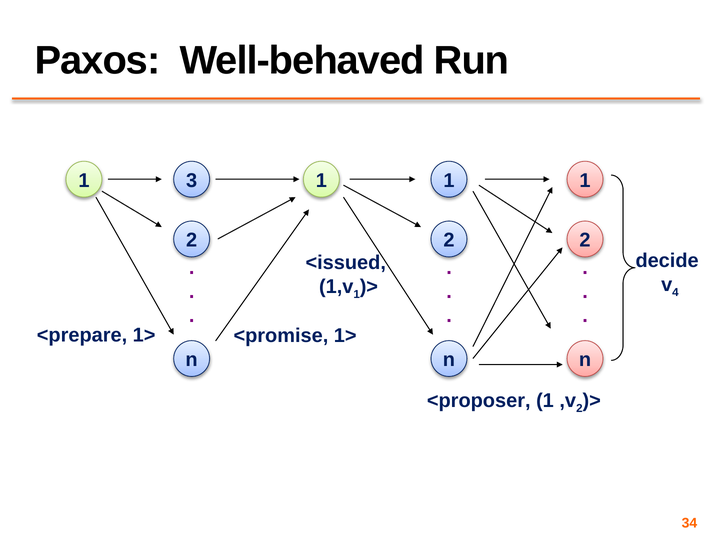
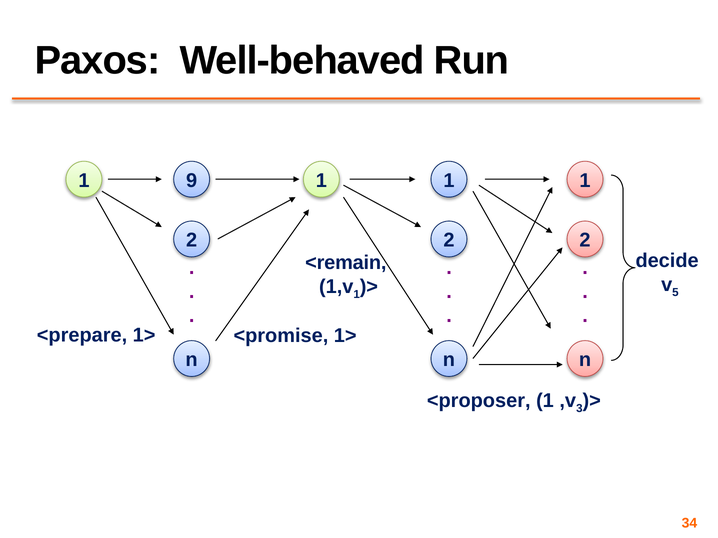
3: 3 -> 9
<issued: <issued -> <remain
4: 4 -> 5
2 at (579, 409): 2 -> 3
